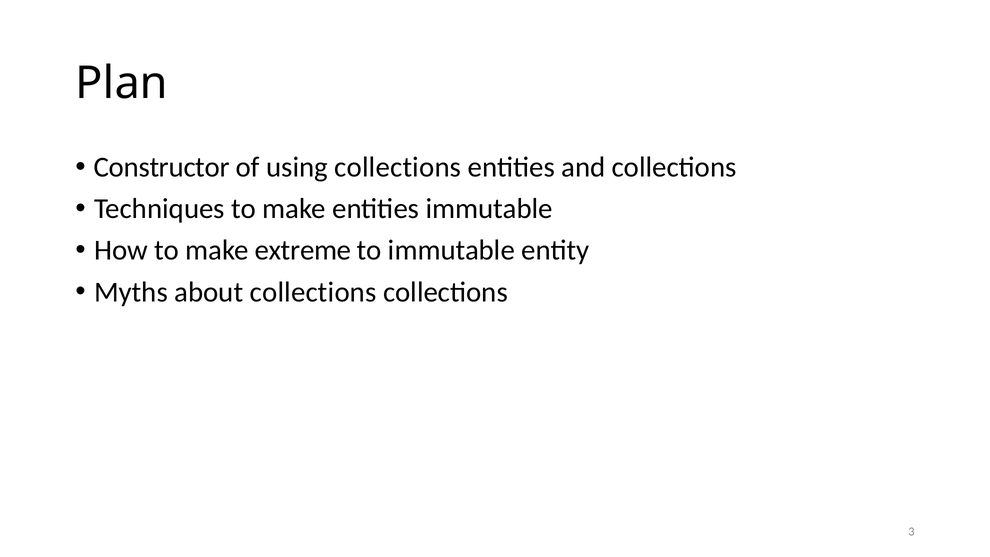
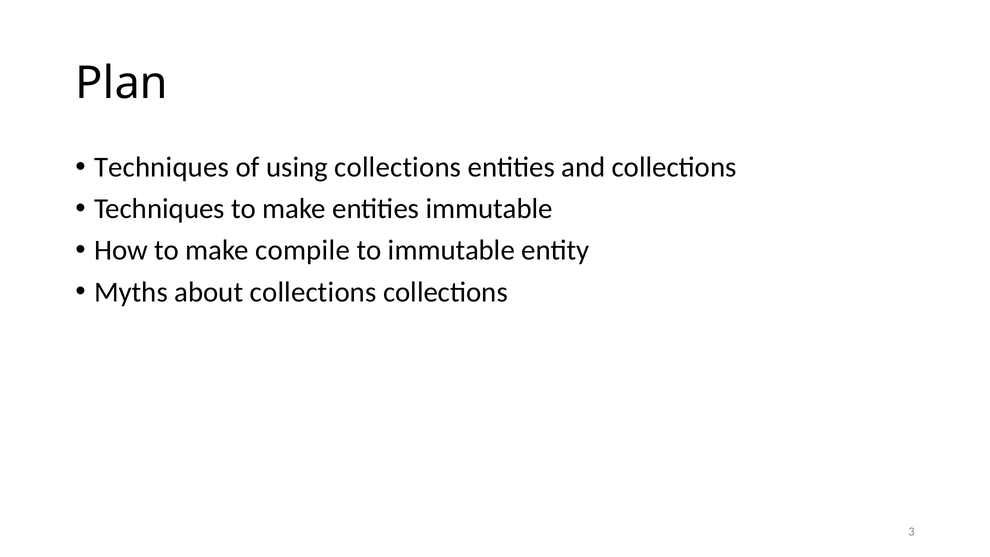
Constructor at (162, 167): Constructor -> Techniques
extreme: extreme -> compile
